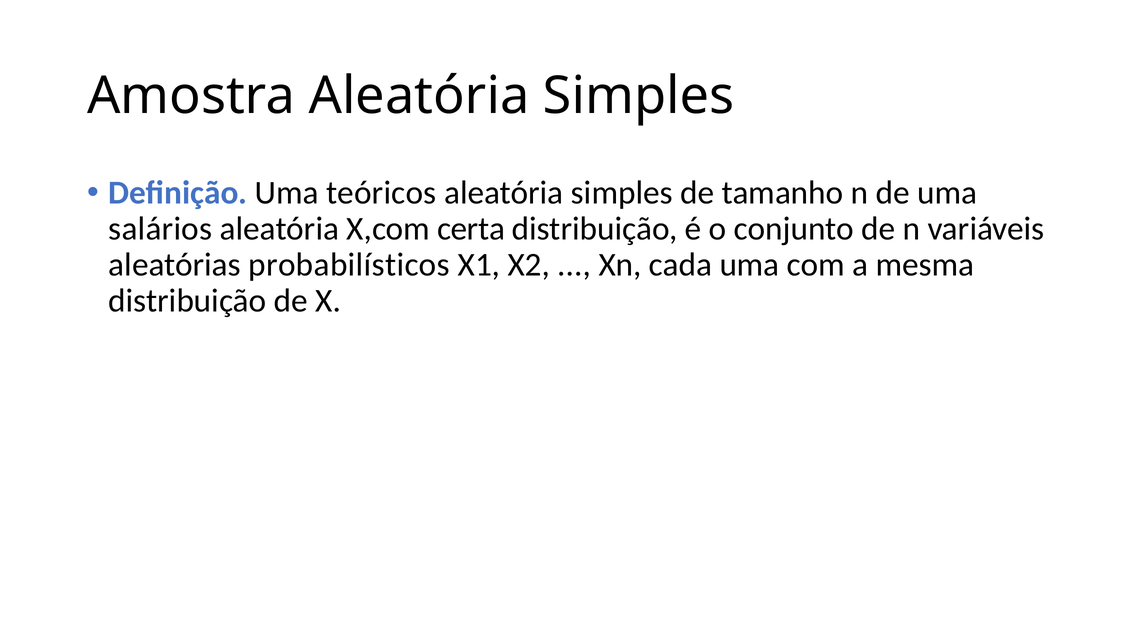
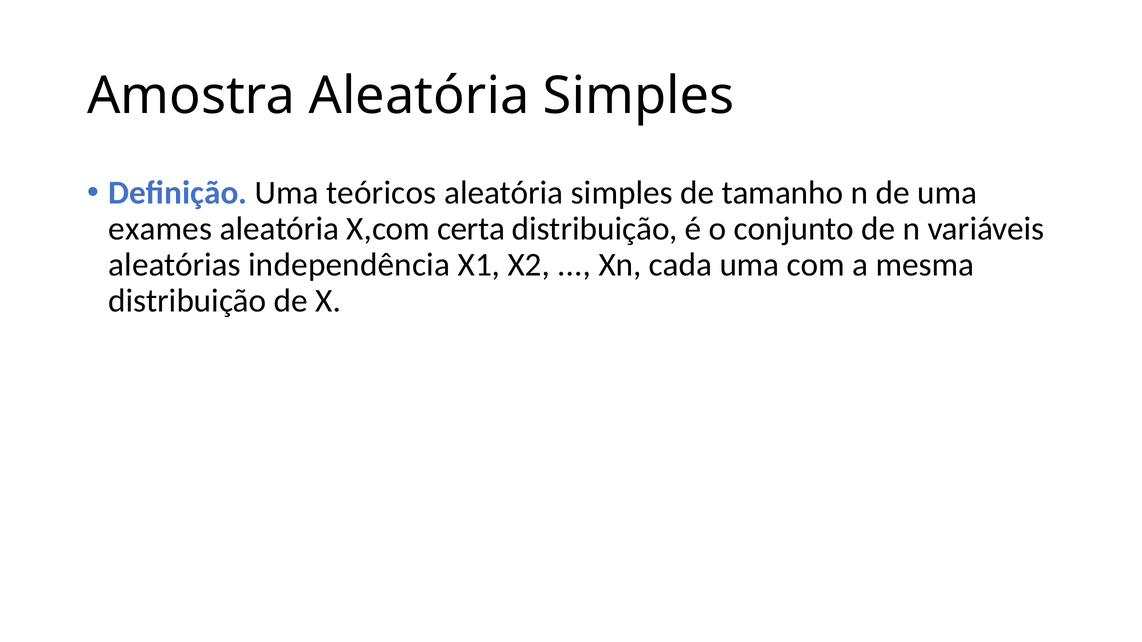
salários: salários -> exames
probabilísticos: probabilísticos -> independência
